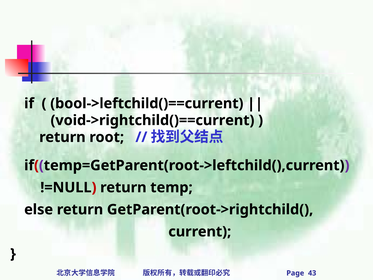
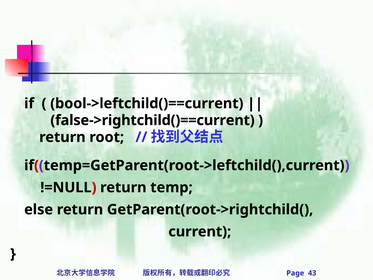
void->rightchild()==current: void->rightchild()==current -> false->rightchild()==current
